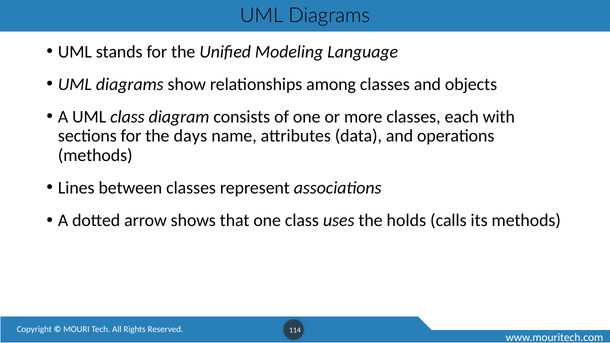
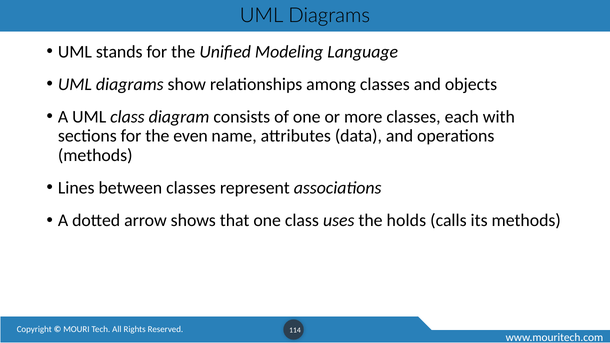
days: days -> even
